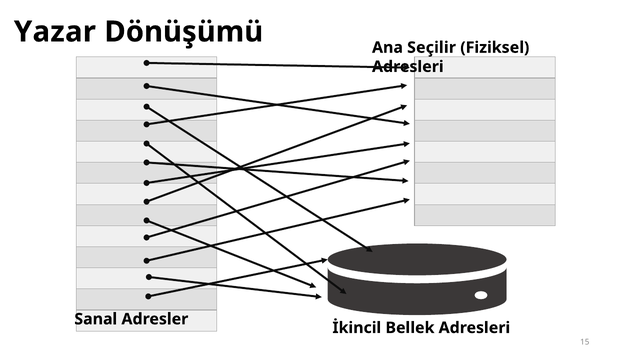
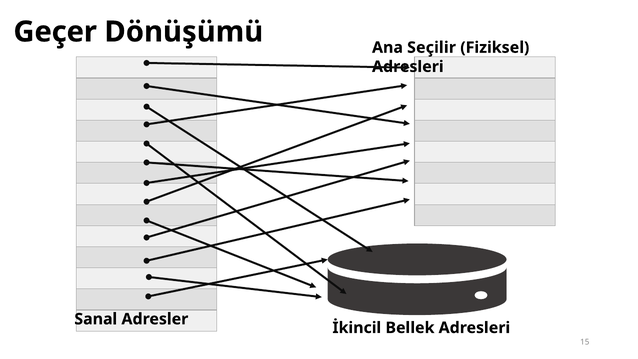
Yazar: Yazar -> Geçer
